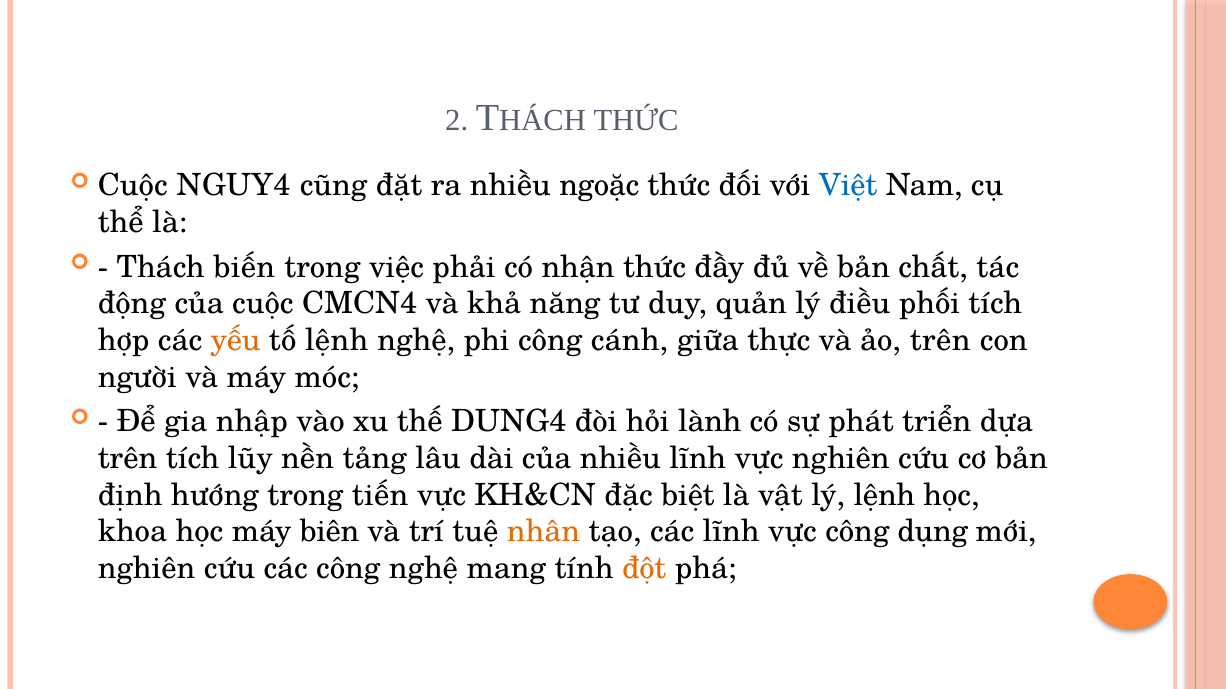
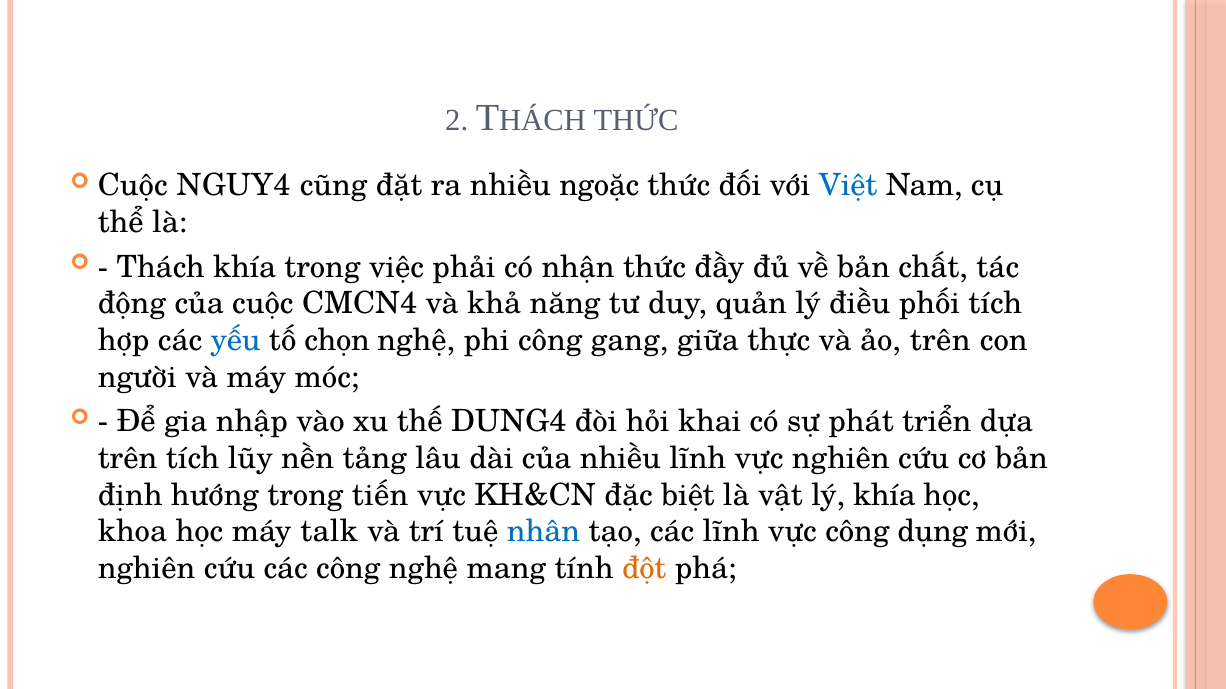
Thách biến: biến -> khía
yếu colour: orange -> blue
tố lệnh: lệnh -> chọn
cánh: cánh -> gang
lành: lành -> khai
lý lệnh: lệnh -> khía
biên: biên -> talk
nhân colour: orange -> blue
